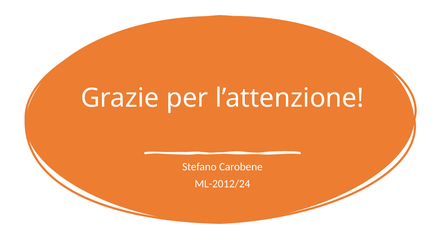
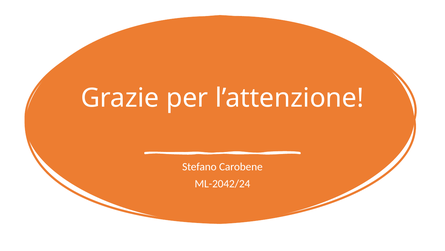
ML-2012/24: ML-2012/24 -> ML-2042/24
